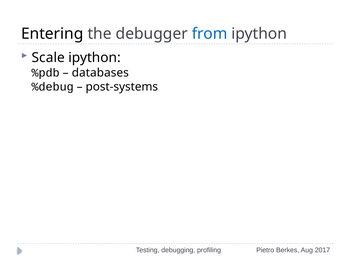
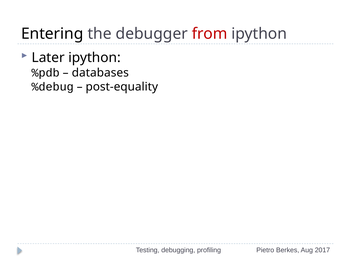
from colour: blue -> red
Scale: Scale -> Later
post-systems: post-systems -> post-equality
